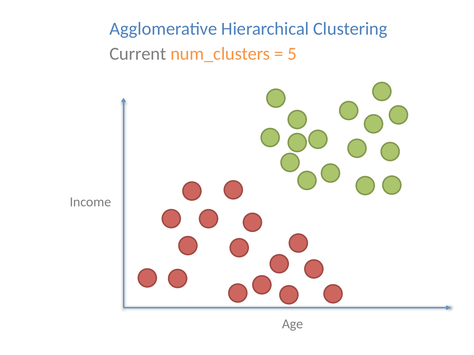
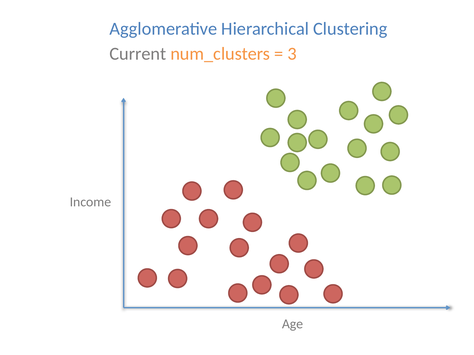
5: 5 -> 3
